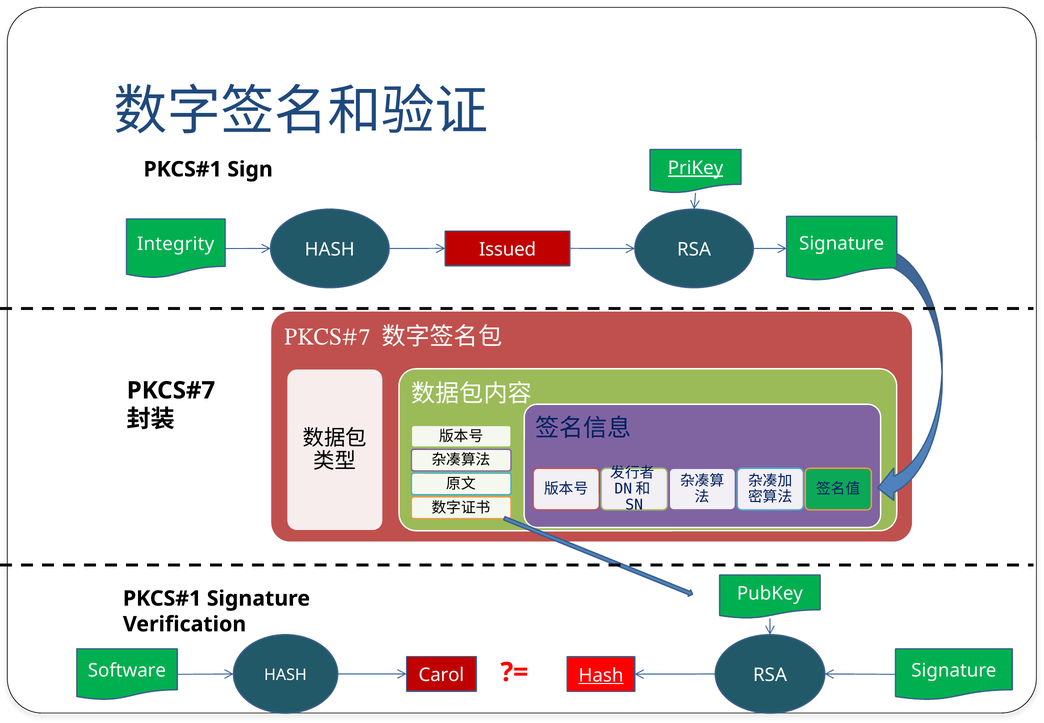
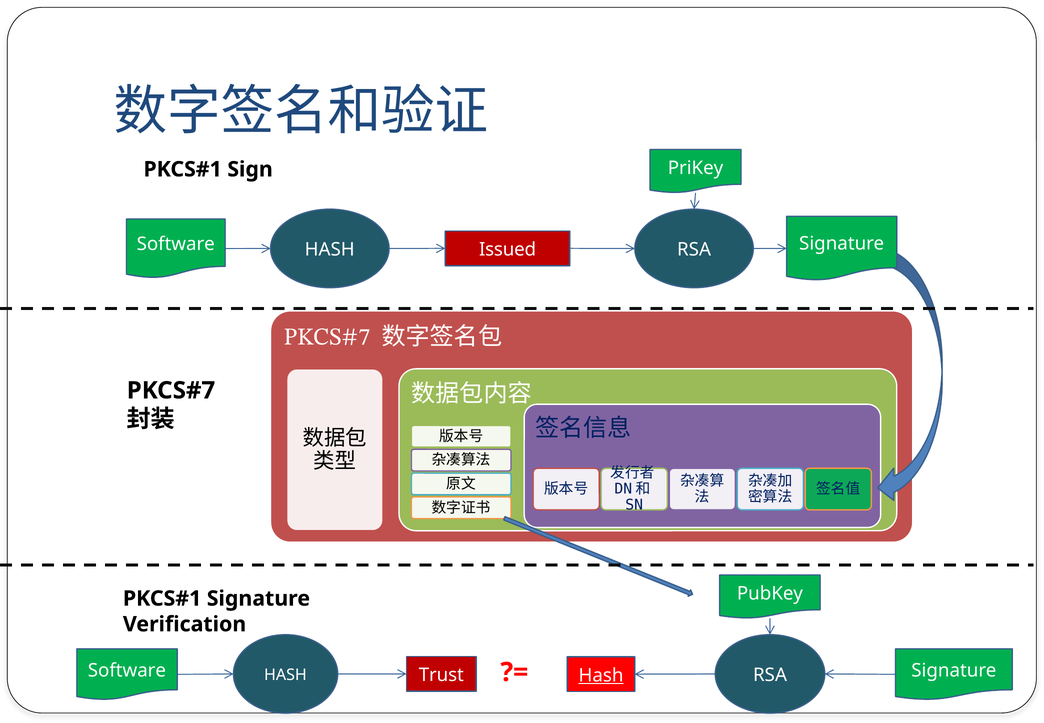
PriKey underline: present -> none
Integrity at (176, 244): Integrity -> Software
Carol: Carol -> Trust
